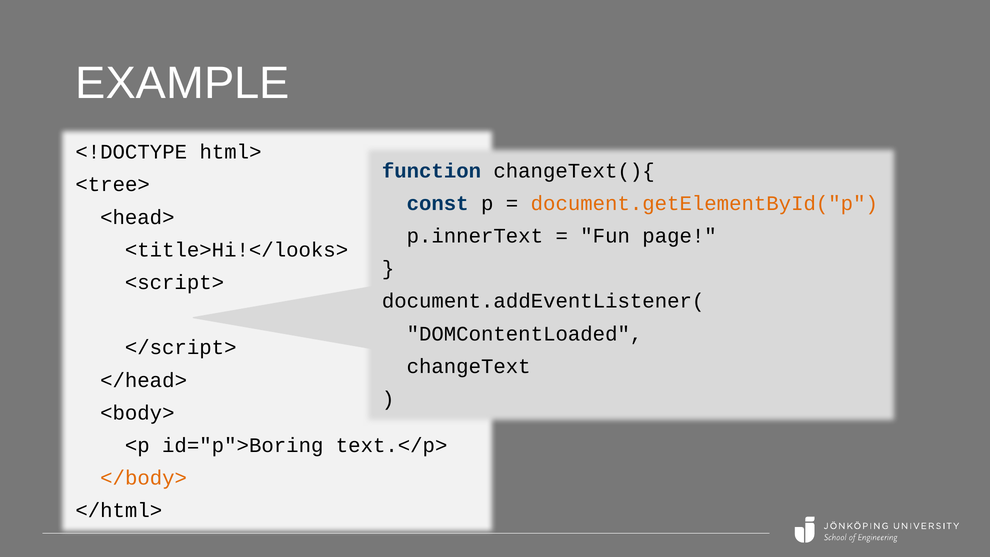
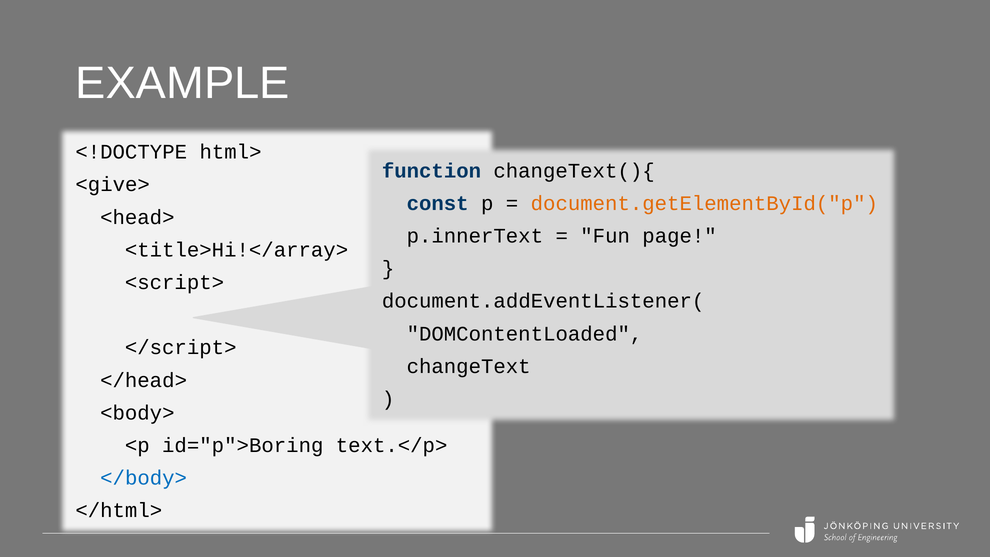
<tree>: <tree> -> <give>
<title>Hi!</looks>: <title>Hi!</looks> -> <title>Hi!</array>
</body> colour: orange -> blue
